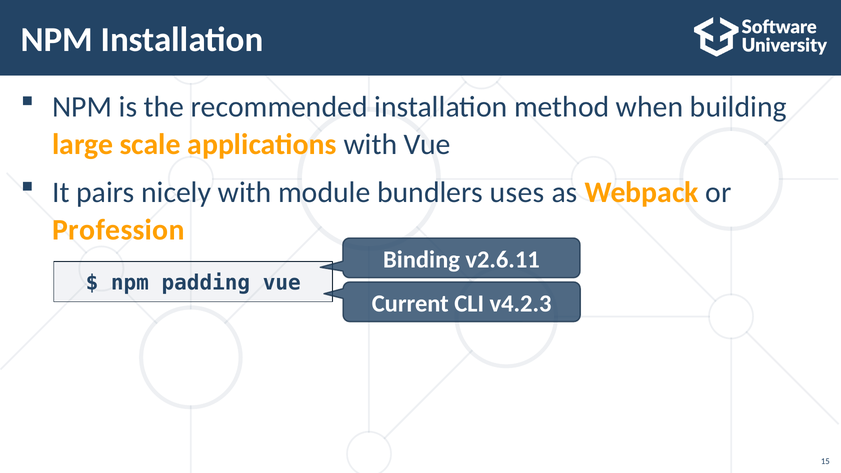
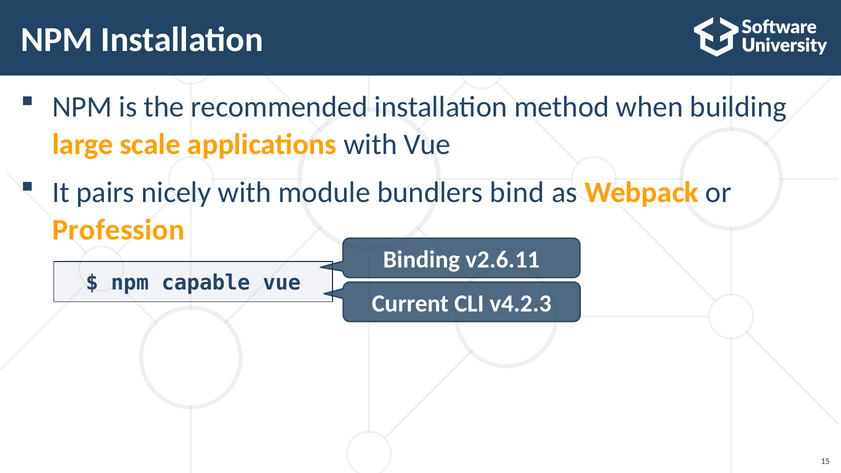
uses: uses -> bind
padding: padding -> capable
